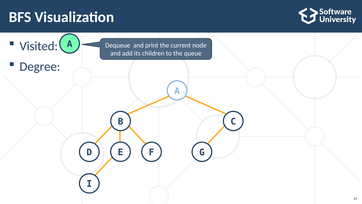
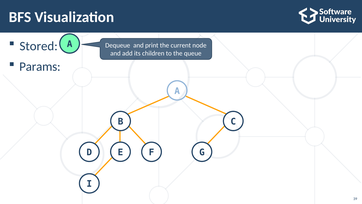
Visited: Visited -> Stored
Degree: Degree -> Params
